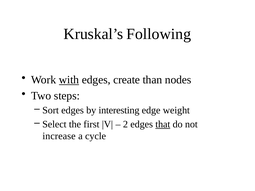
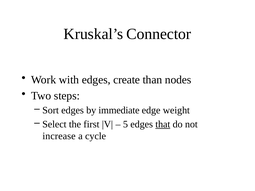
Following: Following -> Connector
with underline: present -> none
interesting: interesting -> immediate
2: 2 -> 5
